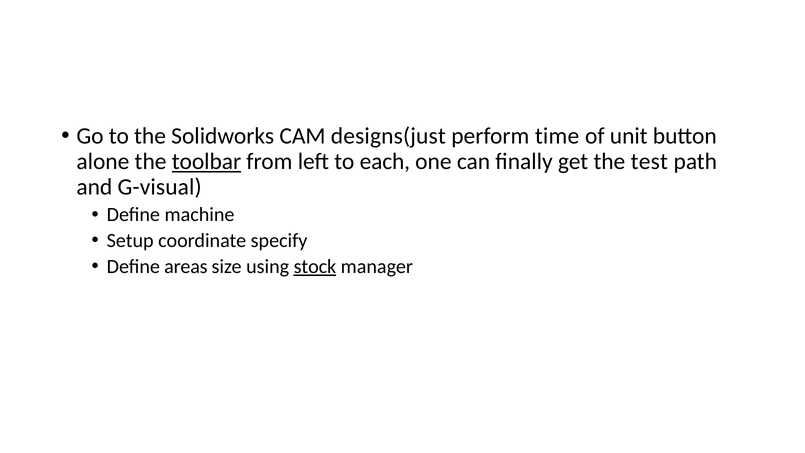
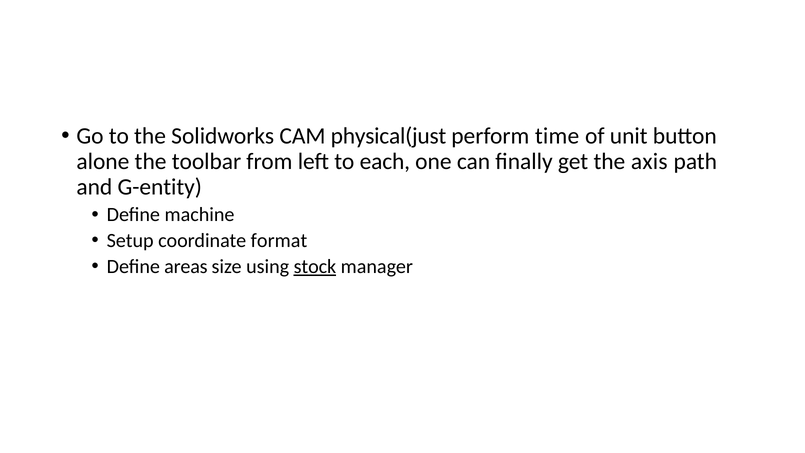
designs(just: designs(just -> physical(just
toolbar underline: present -> none
test: test -> axis
G-visual: G-visual -> G-entity
specify: specify -> format
